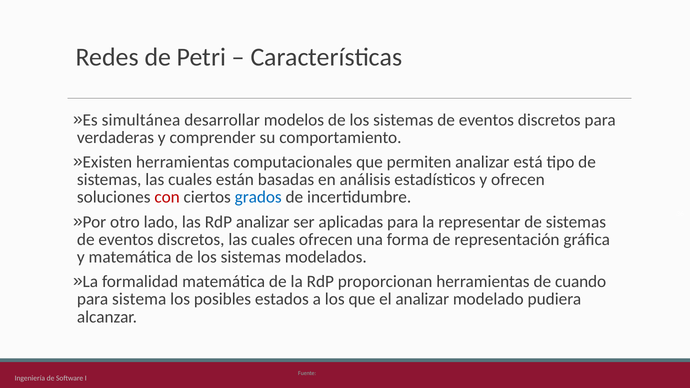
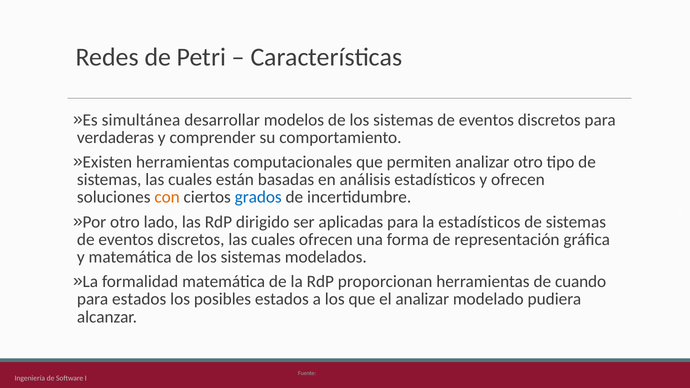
analizar está: está -> otro
con colour: red -> orange
RdP analizar: analizar -> dirigido
la representar: representar -> estadísticos
para sistema: sistema -> estados
